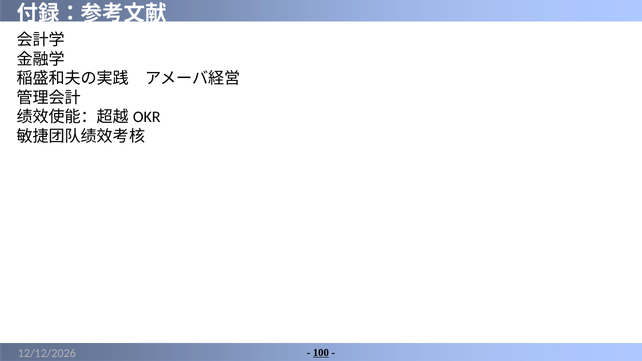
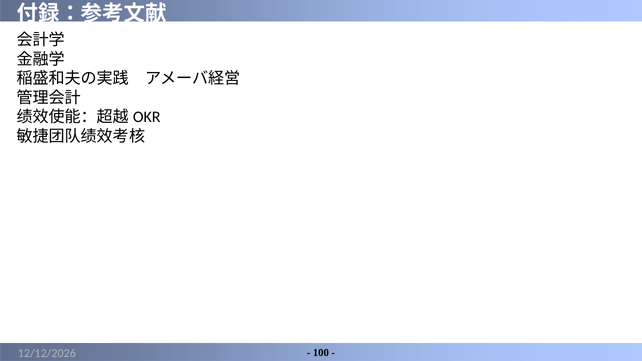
100 underline: present -> none
